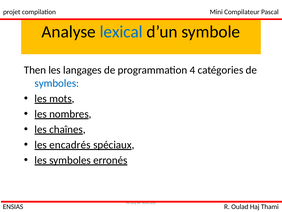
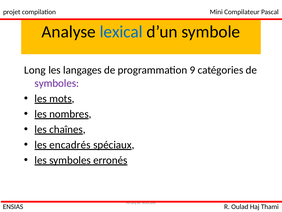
Then: Then -> Long
4: 4 -> 9
symboles at (57, 83) colour: blue -> purple
